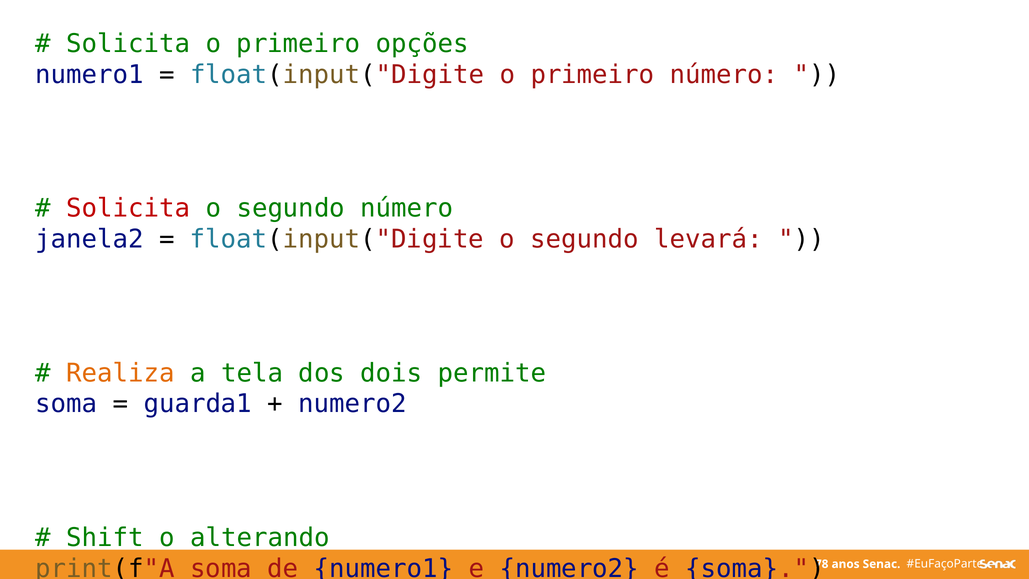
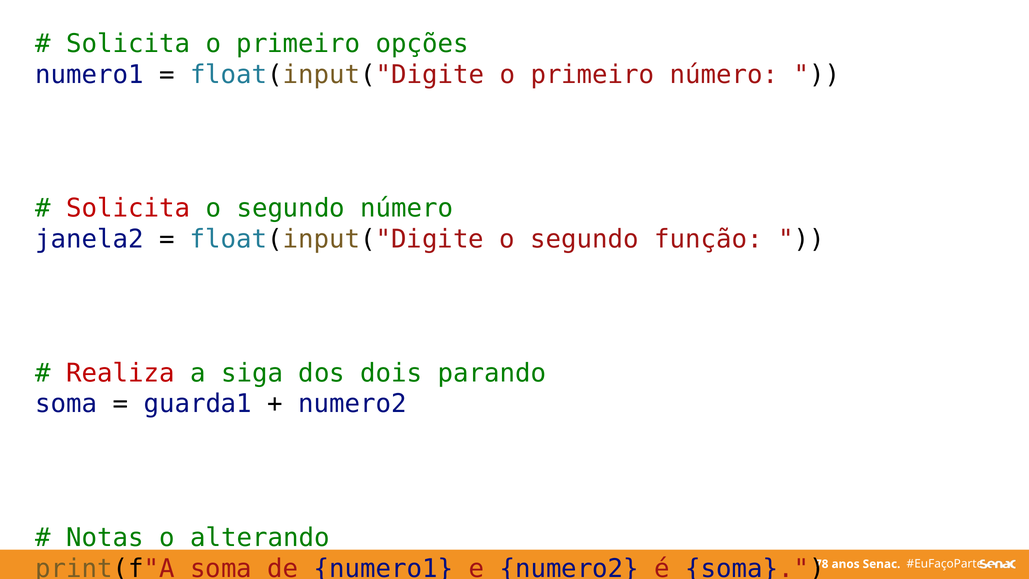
levará: levará -> função
Realiza colour: orange -> red
tela: tela -> siga
permite: permite -> parando
Shift: Shift -> Notas
